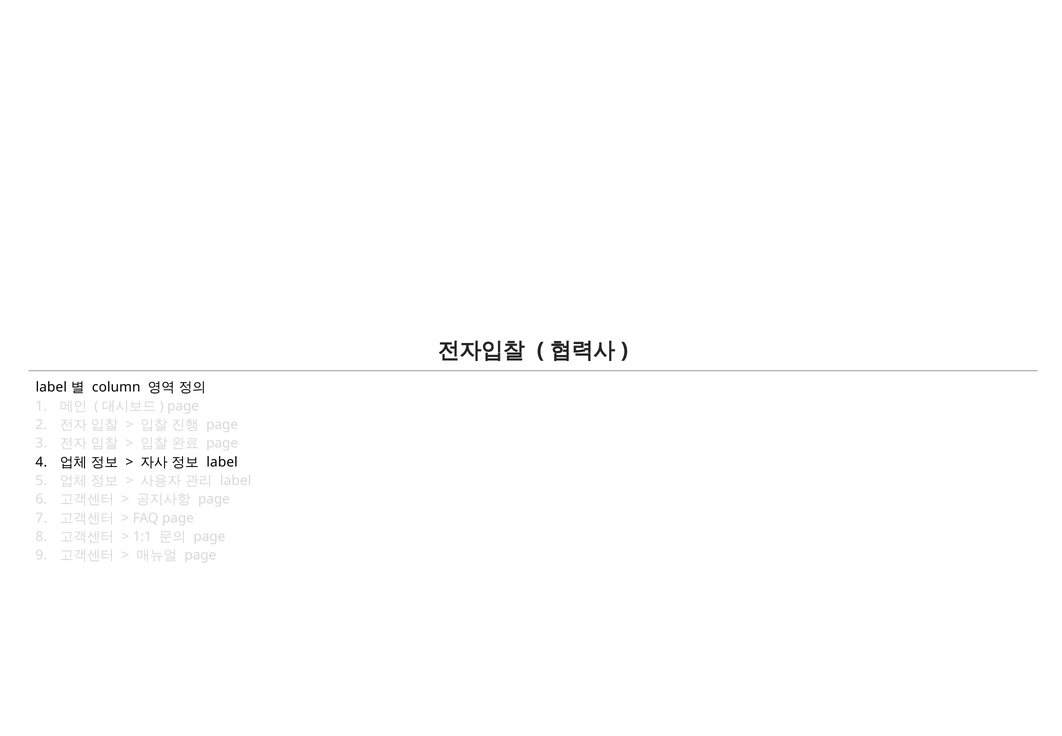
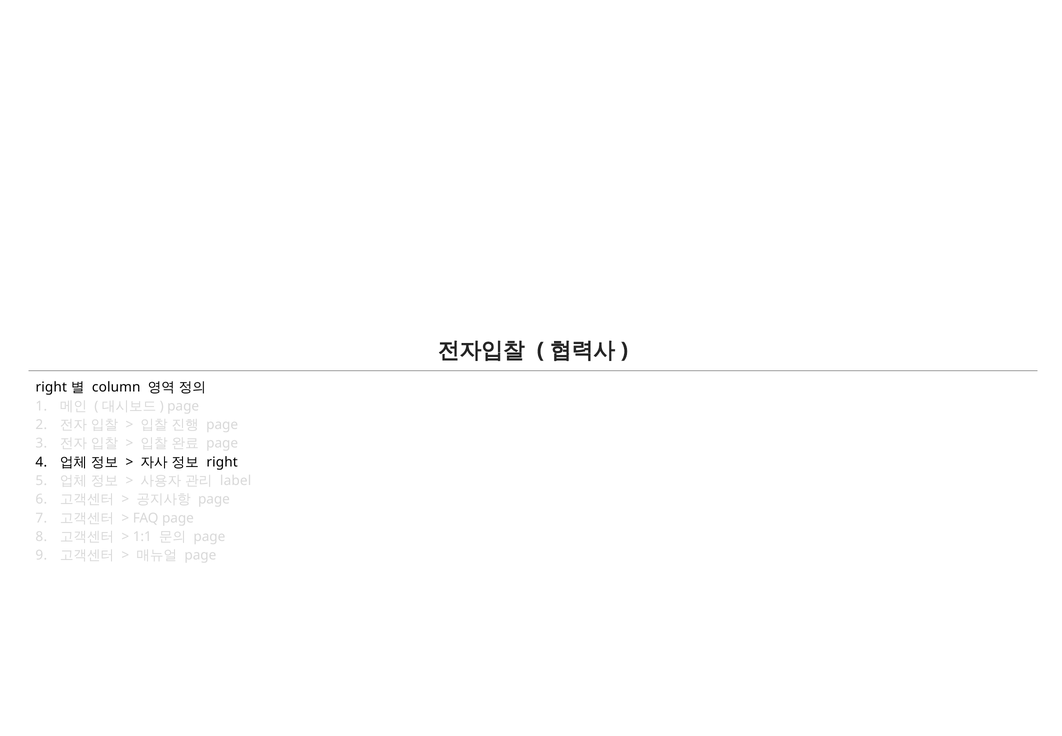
label at (51, 387): label -> right
label at (222, 462): label -> right
